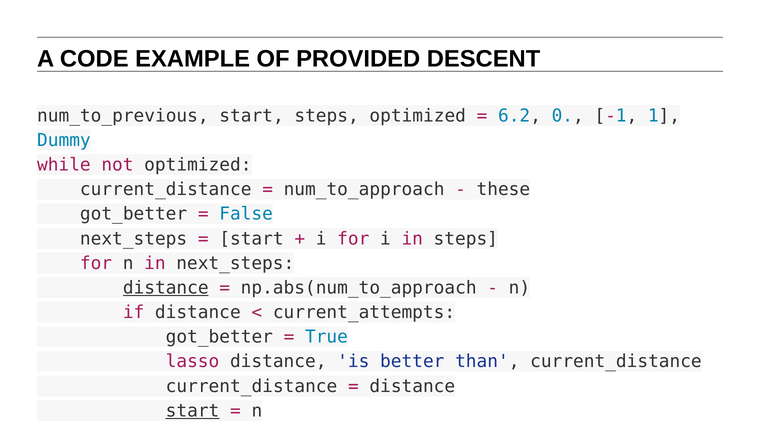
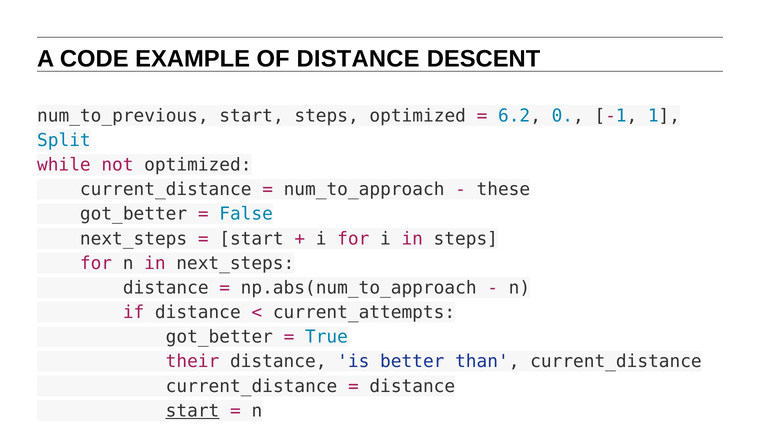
OF PROVIDED: PROVIDED -> DISTANCE
Dummy: Dummy -> Split
distance at (166, 288) underline: present -> none
lasso: lasso -> their
